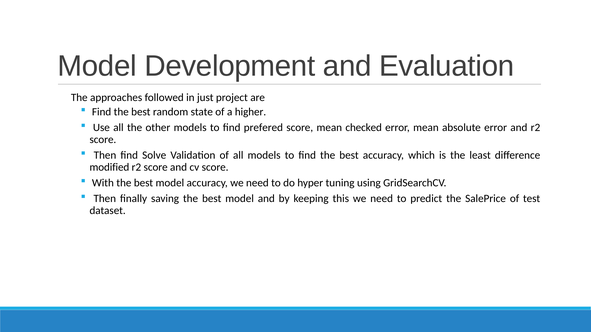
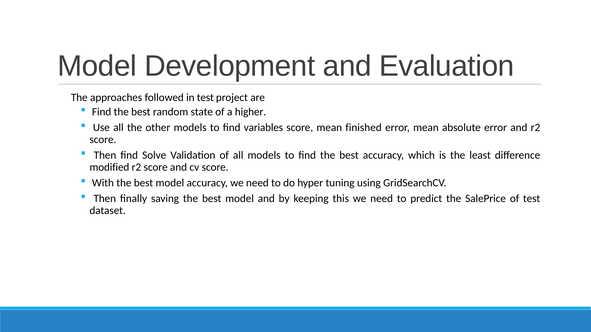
in just: just -> test
prefered: prefered -> variables
checked: checked -> finished
